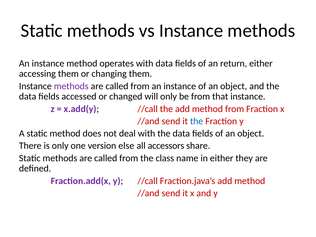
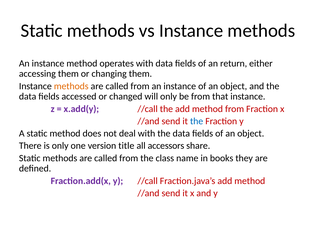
methods at (71, 86) colour: purple -> orange
else: else -> title
in either: either -> books
